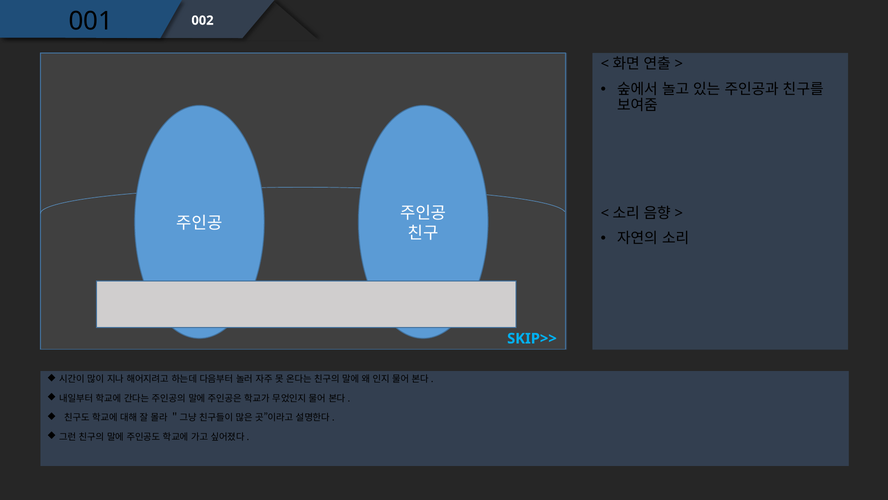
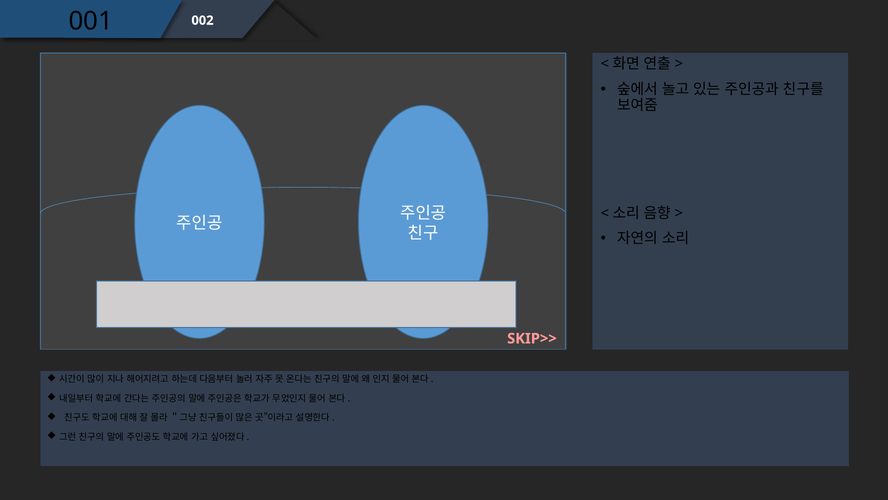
SKIP>> colour: light blue -> pink
